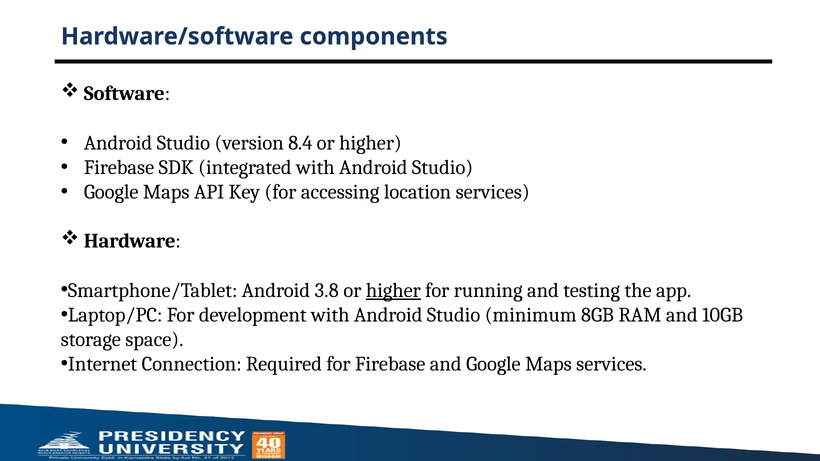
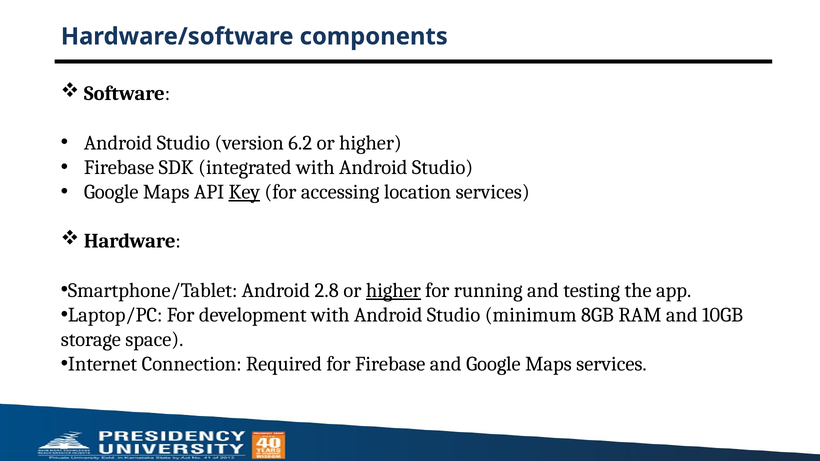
8.4: 8.4 -> 6.2
Key underline: none -> present
3.8: 3.8 -> 2.8
